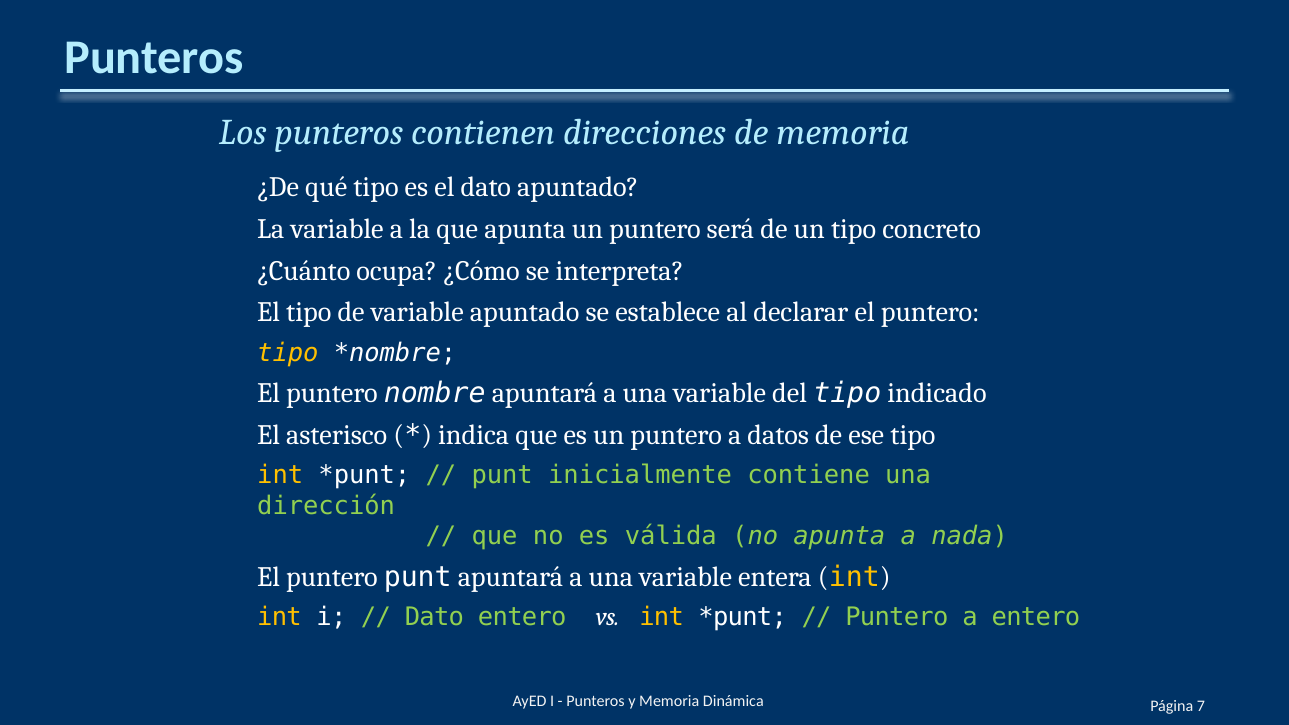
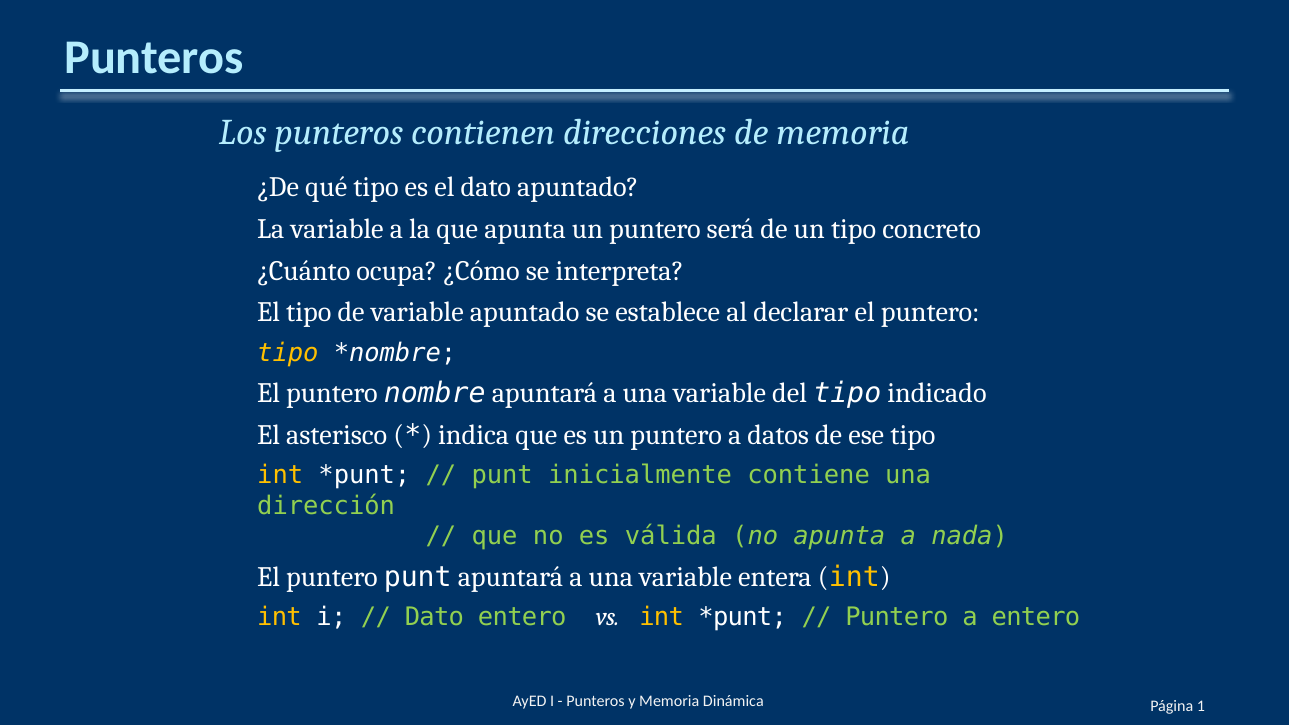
7: 7 -> 1
